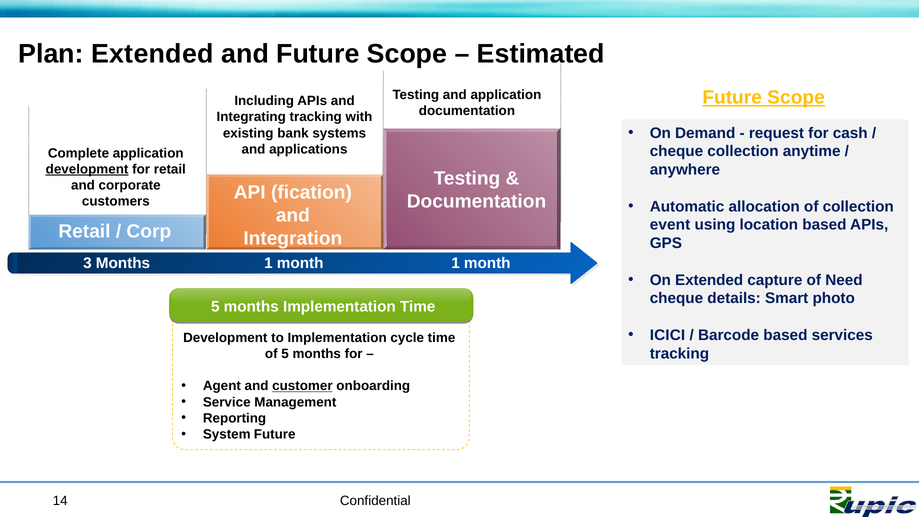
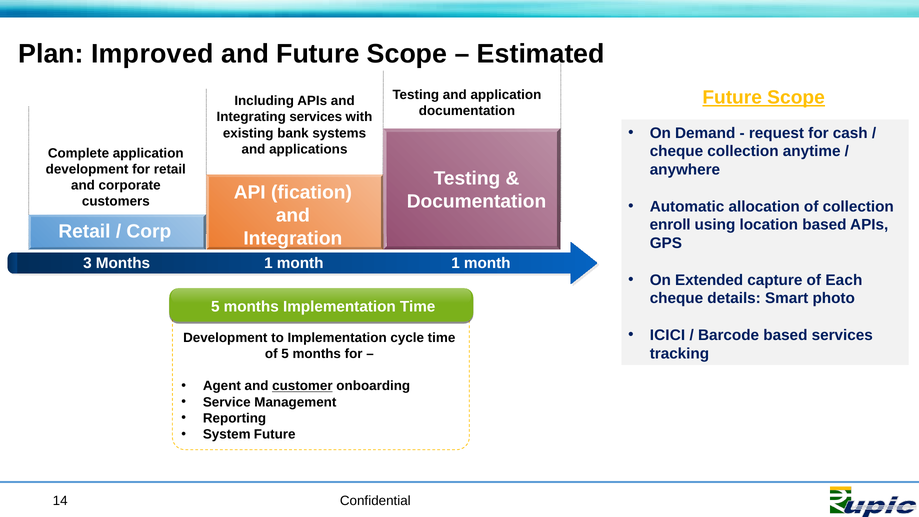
Plan Extended: Extended -> Improved
Integrating tracking: tracking -> services
development at (87, 169) underline: present -> none
event: event -> enroll
Need: Need -> Each
